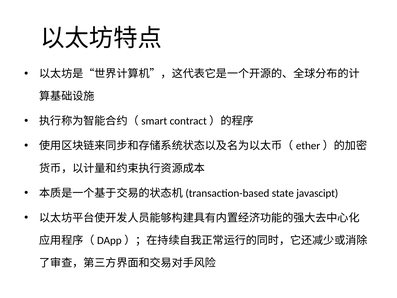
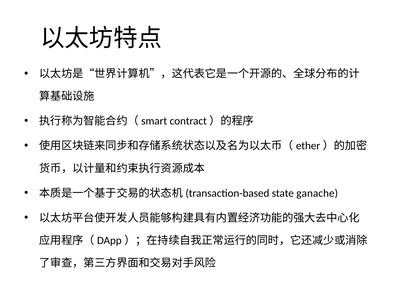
javascipt: javascipt -> ganache
